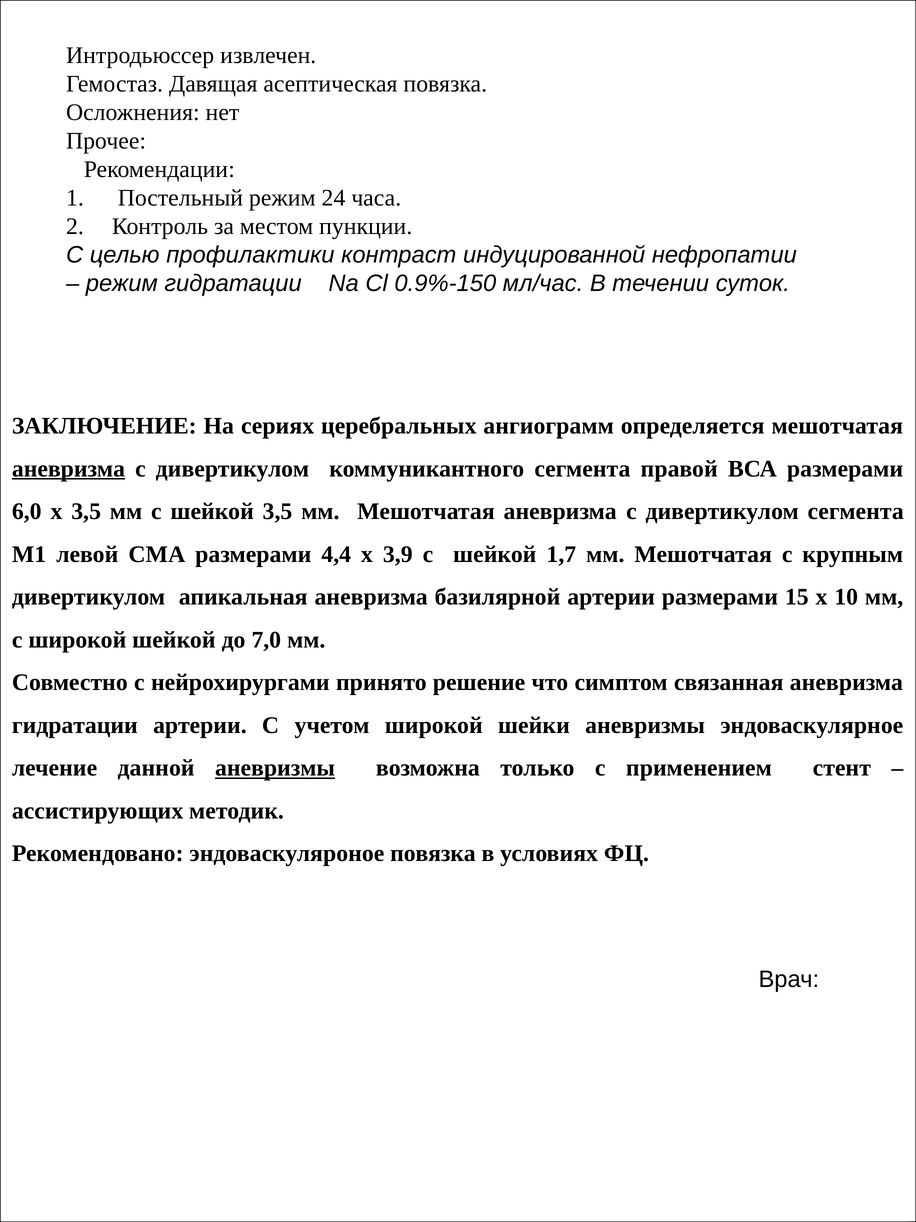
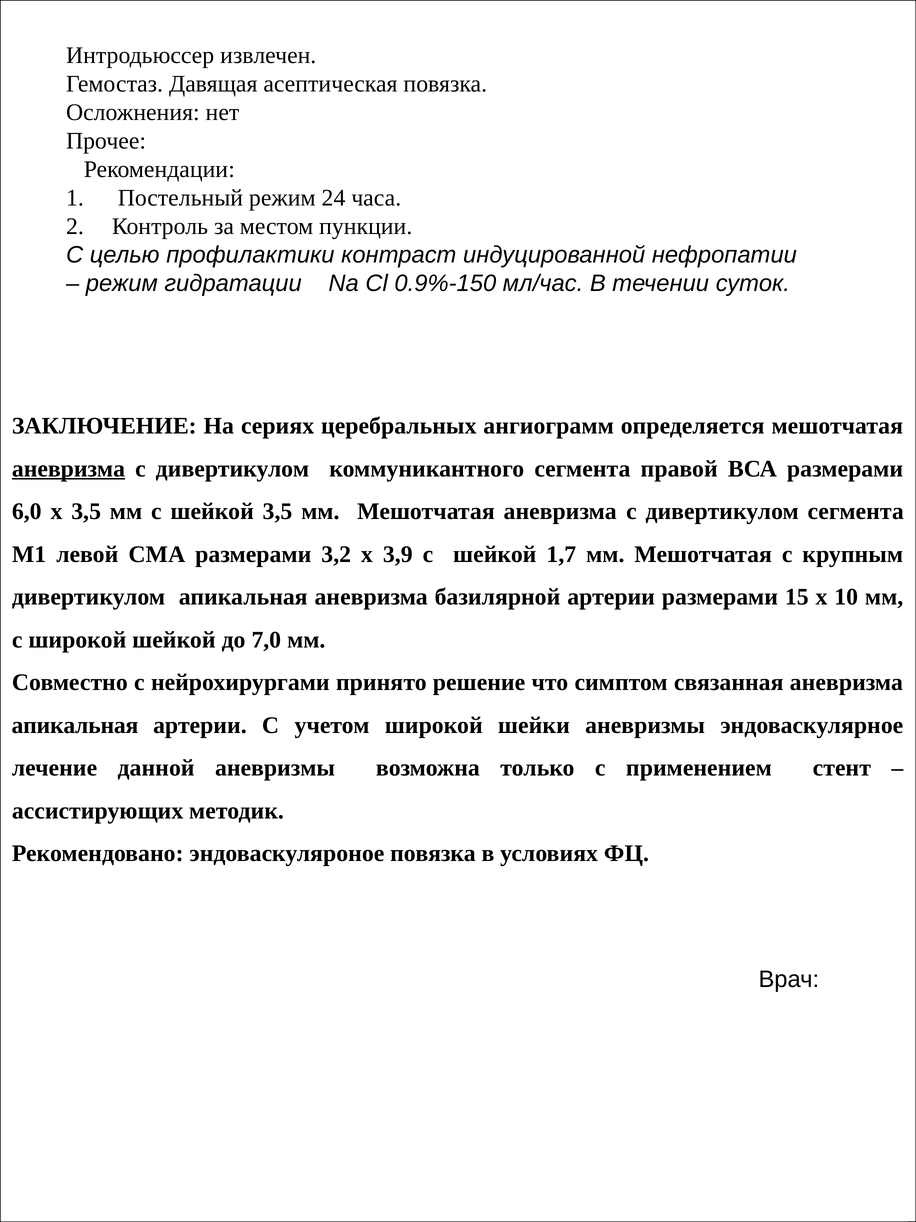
4,4: 4,4 -> 3,2
гидратации at (75, 725): гидратации -> апикальная
аневризмы at (275, 768) underline: present -> none
